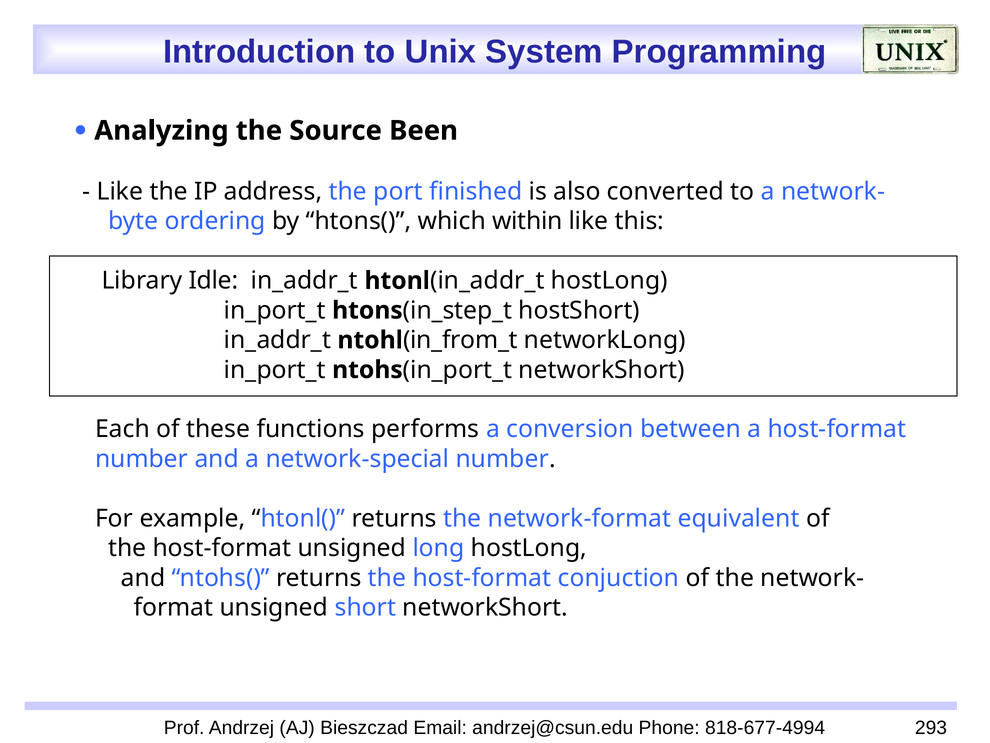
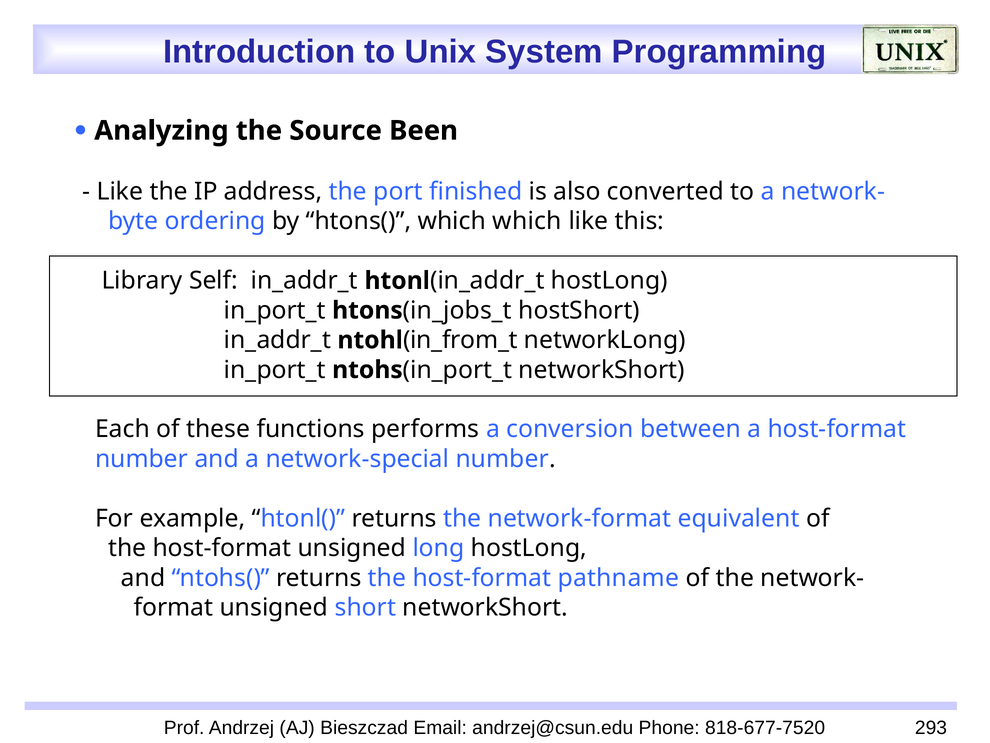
which within: within -> which
Idle: Idle -> Self
in_step_t: in_step_t -> in_jobs_t
conjuction: conjuction -> pathname
818-677-4994: 818-677-4994 -> 818-677-7520
